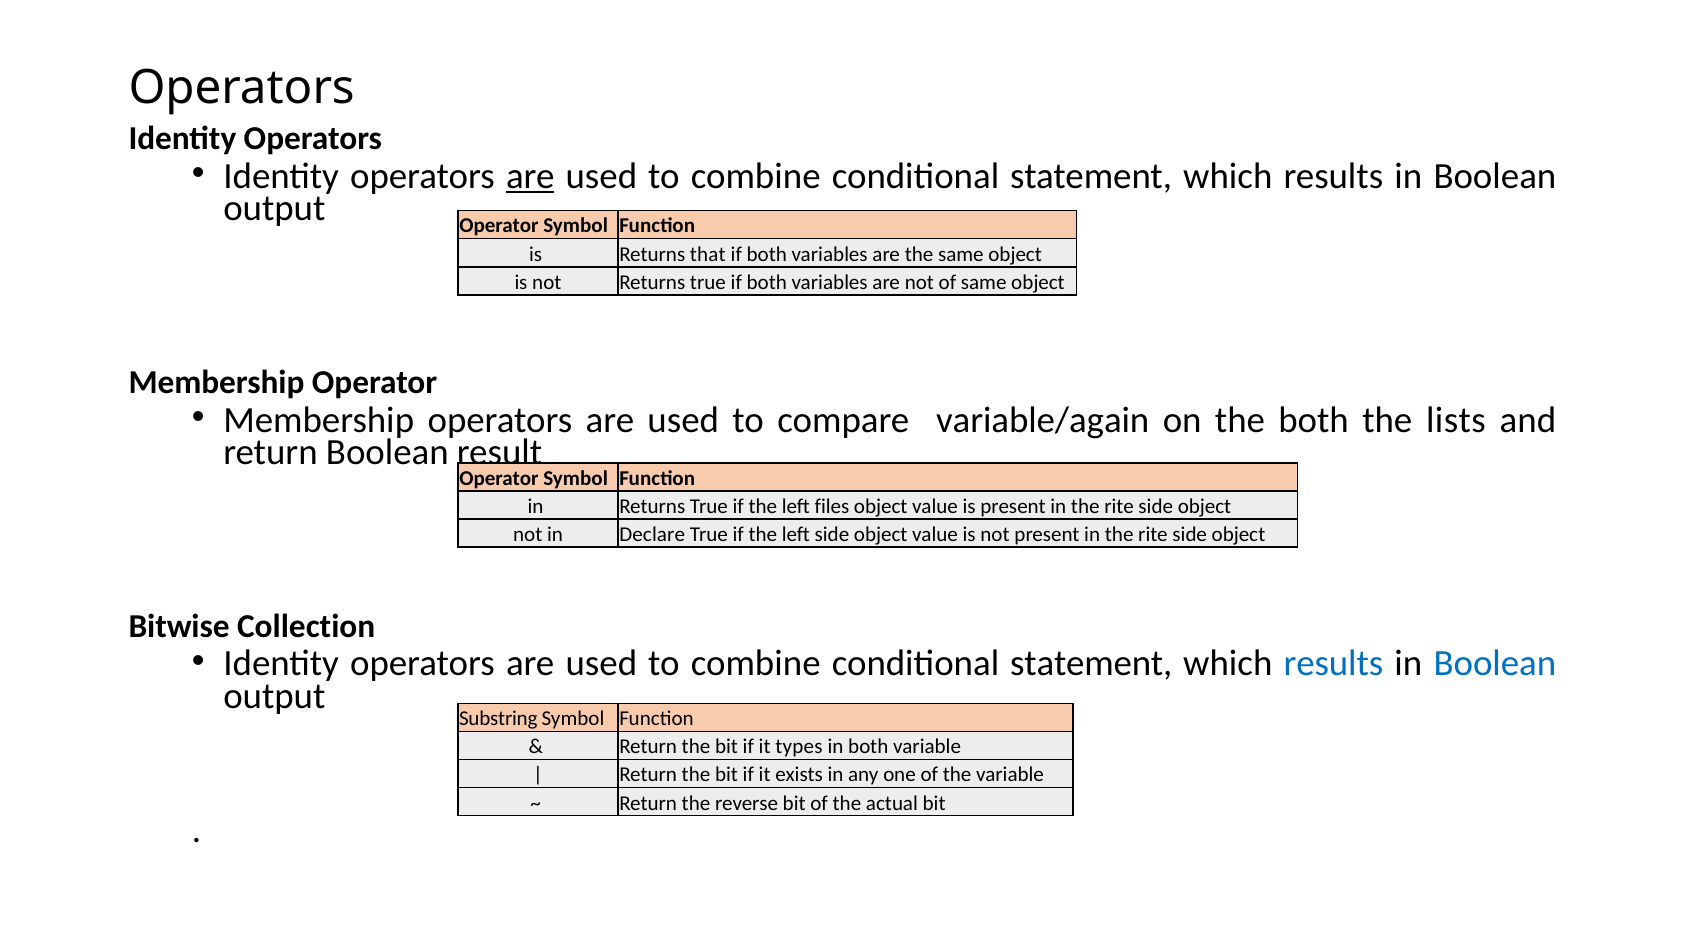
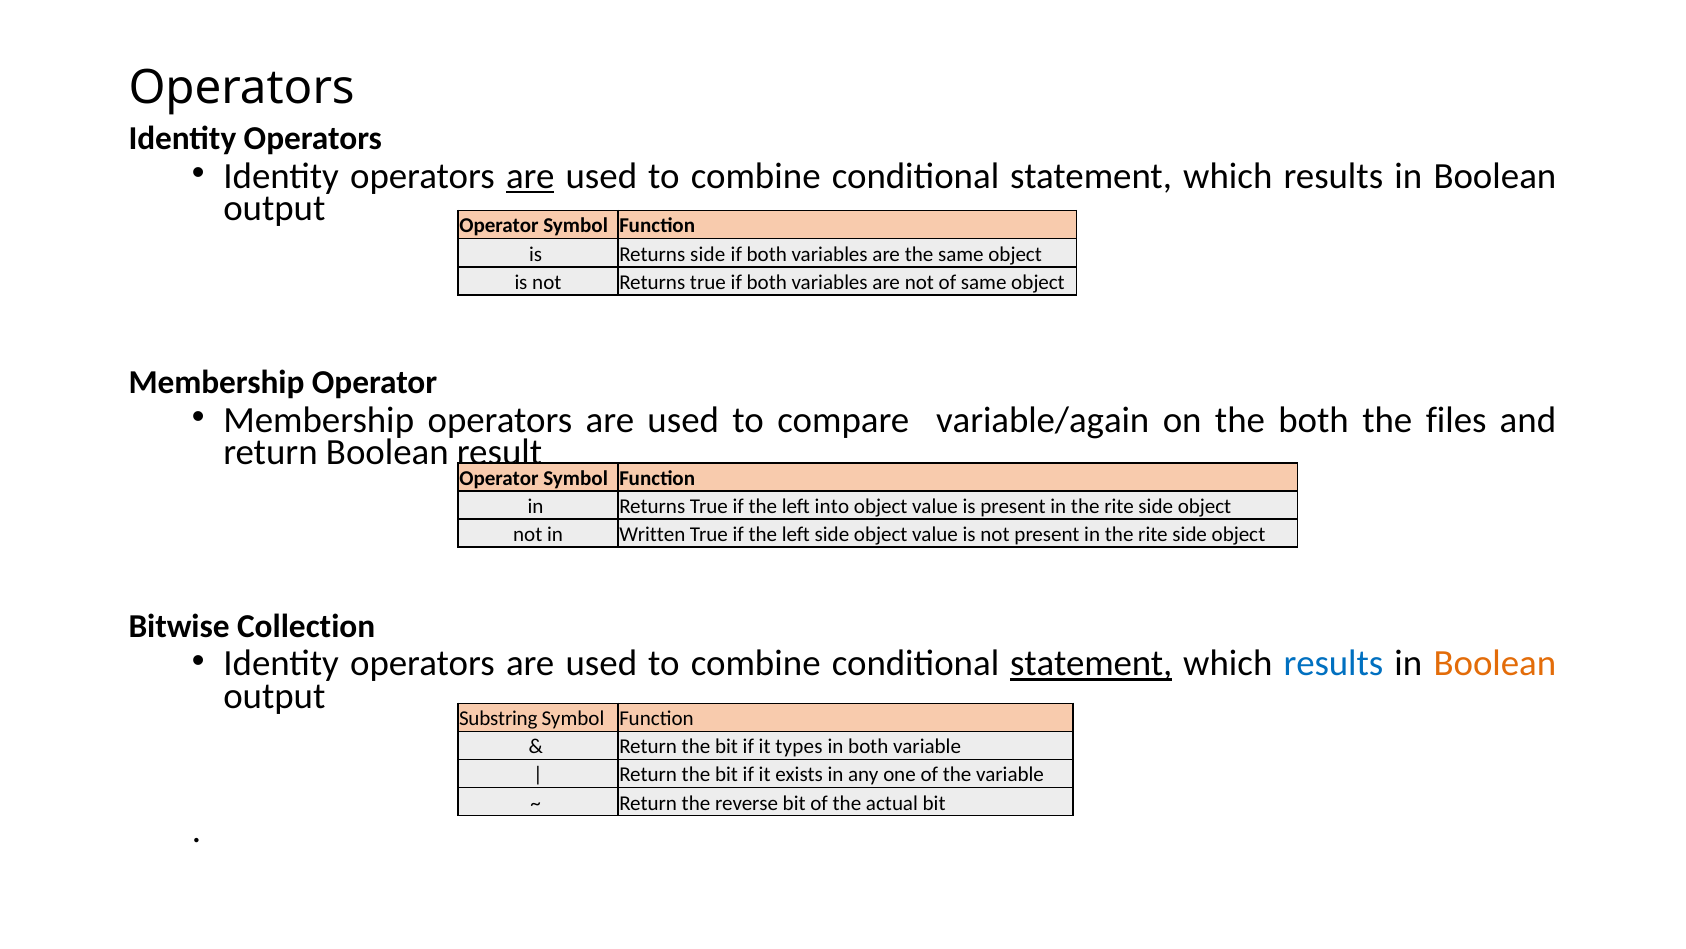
Returns that: that -> side
lists: lists -> files
files: files -> into
Declare: Declare -> Written
statement at (1091, 663) underline: none -> present
Boolean at (1495, 663) colour: blue -> orange
